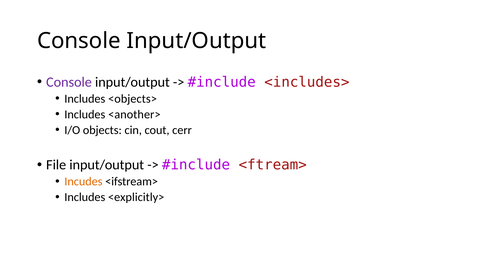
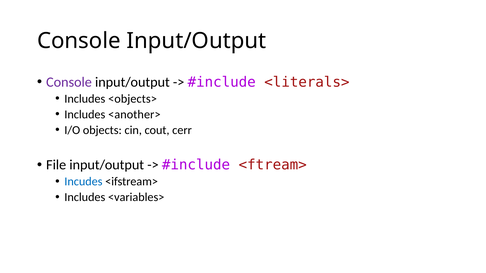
<includes>: <includes> -> <literals>
Incudes colour: orange -> blue
<explicitly>: <explicitly> -> <variables>
